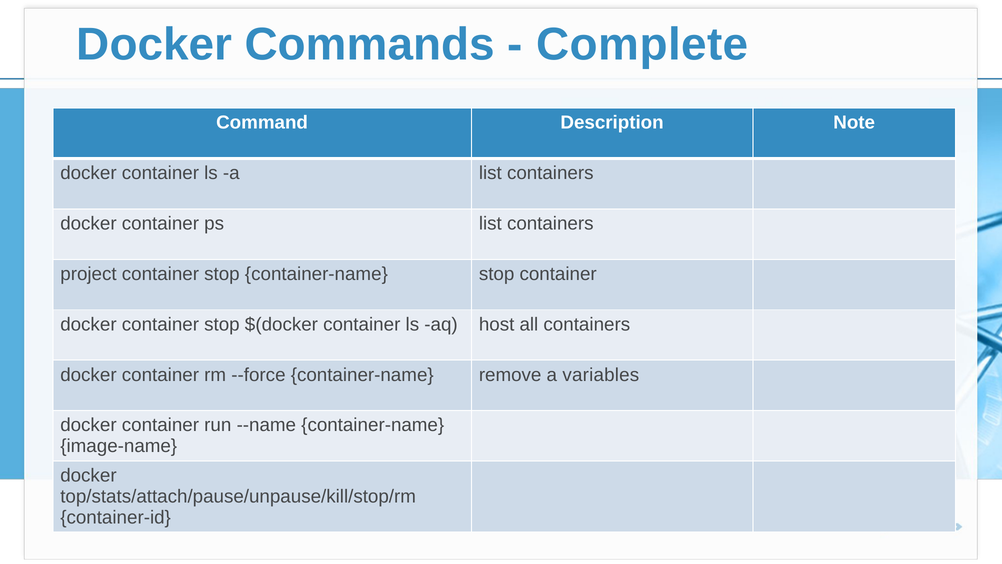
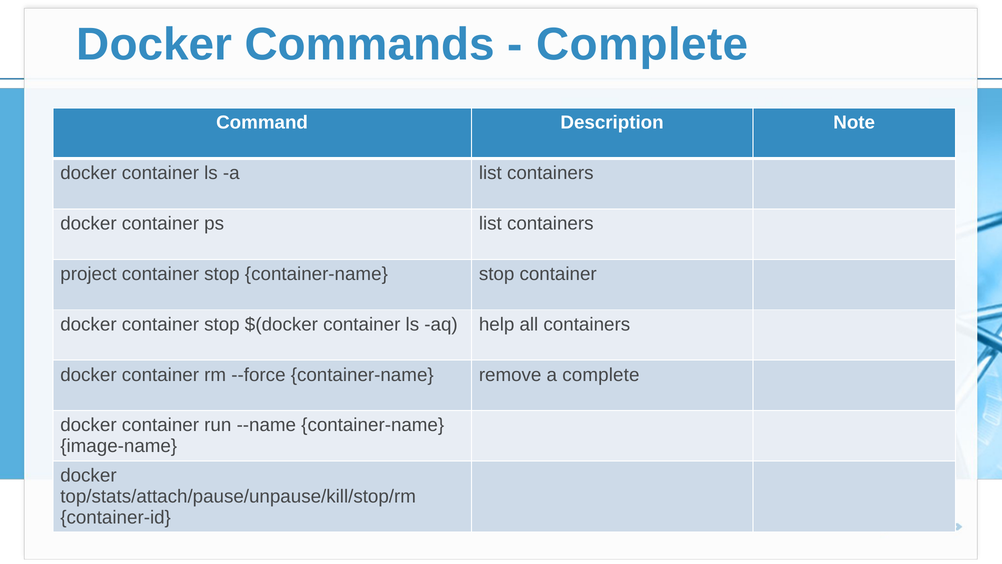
host: host -> help
a variables: variables -> complete
